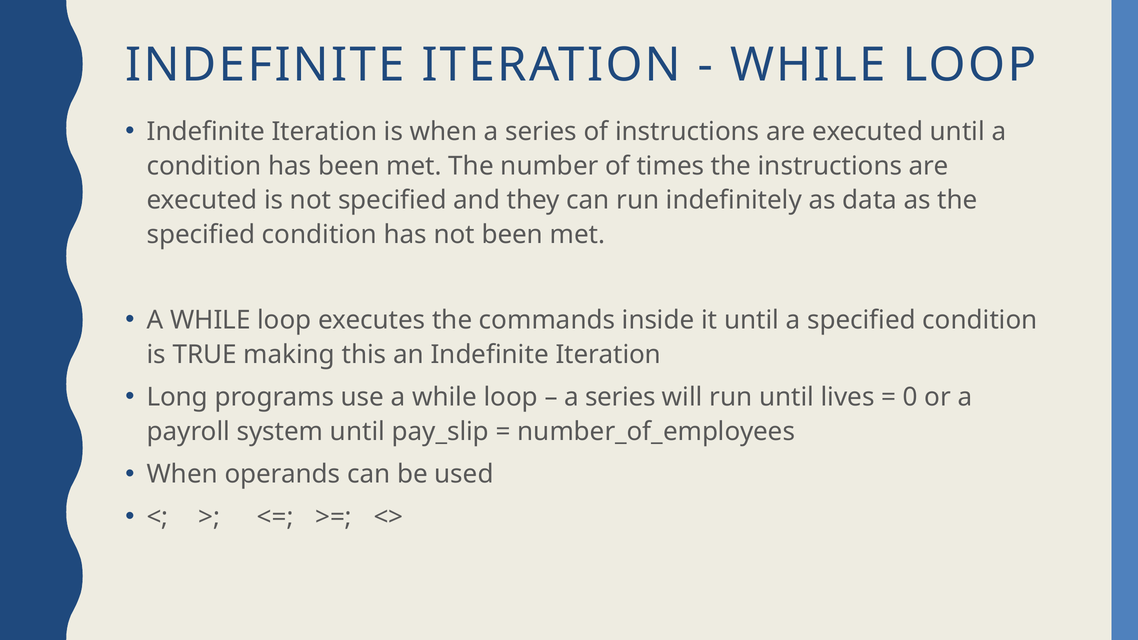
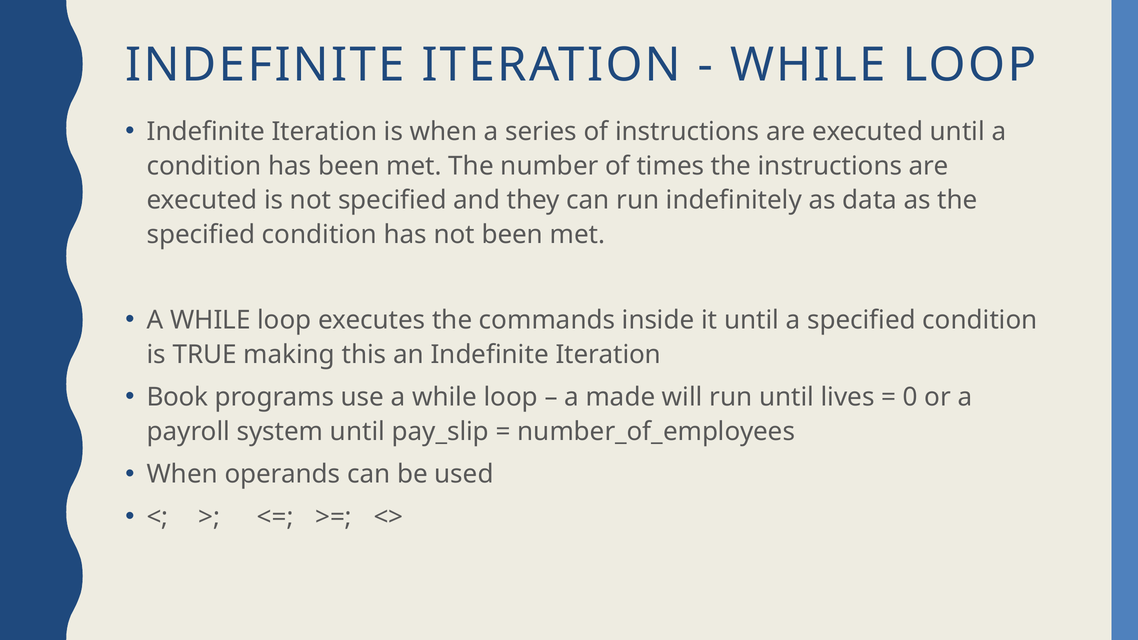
Long: Long -> Book
series at (621, 397): series -> made
